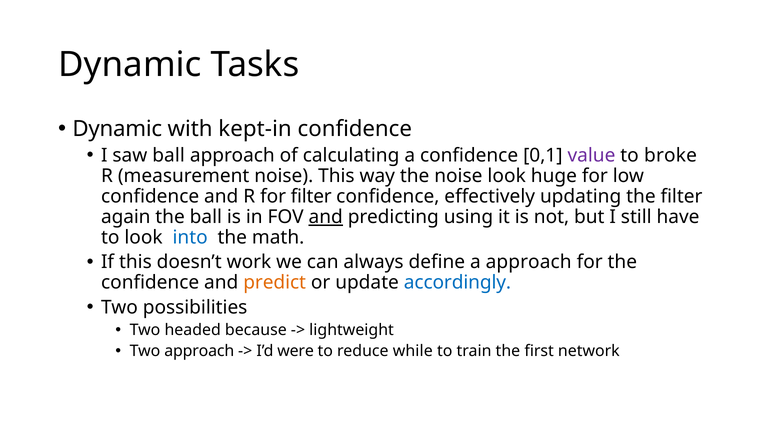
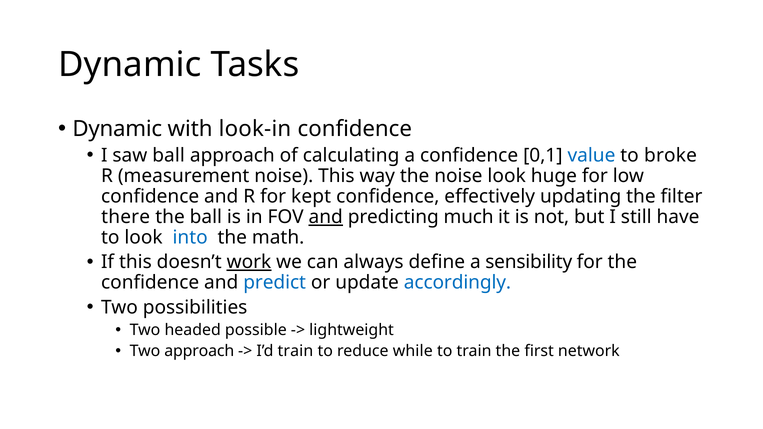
kept-in: kept-in -> look-in
value colour: purple -> blue
for filter: filter -> kept
again: again -> there
using: using -> much
work underline: none -> present
a approach: approach -> sensibility
predict colour: orange -> blue
because: because -> possible
I’d were: were -> train
